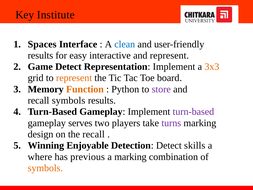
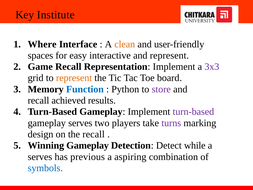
Spaces: Spaces -> Where
clean colour: blue -> orange
results at (40, 55): results -> spaces
Game Detect: Detect -> Recall
3x3 colour: orange -> purple
Function colour: orange -> blue
recall symbols: symbols -> achieved
Winning Enjoyable: Enjoyable -> Gameplay
skills: skills -> while
where at (40, 157): where -> serves
a marking: marking -> aspiring
symbols at (45, 168) colour: orange -> blue
